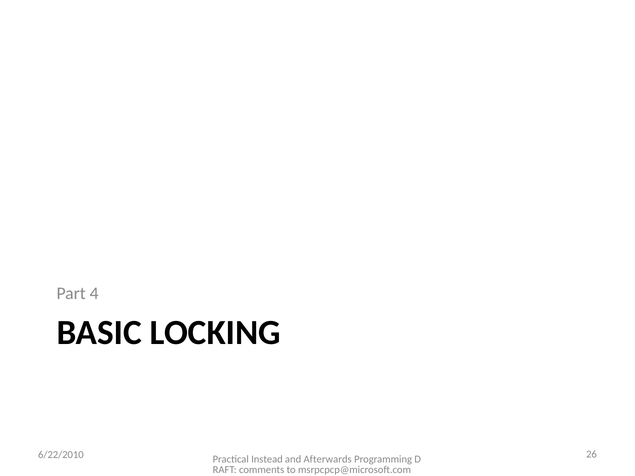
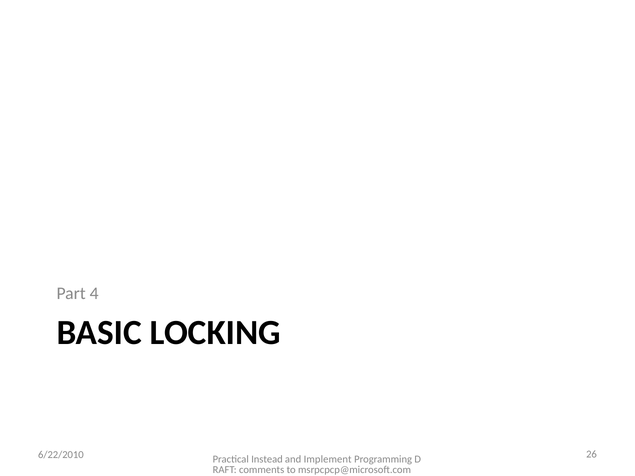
Afterwards: Afterwards -> Implement
